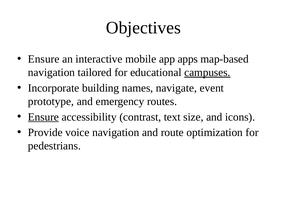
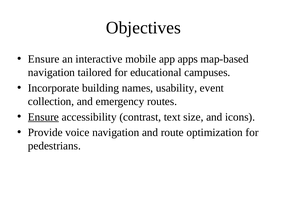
campuses underline: present -> none
navigate: navigate -> usability
prototype: prototype -> collection
